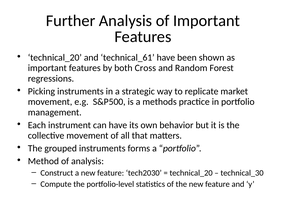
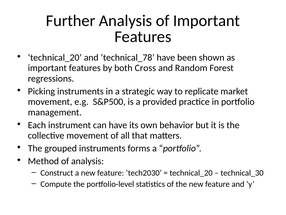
technical_61: technical_61 -> technical_78
methods: methods -> provided
